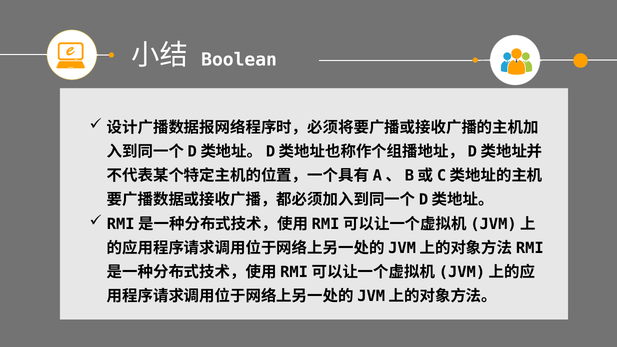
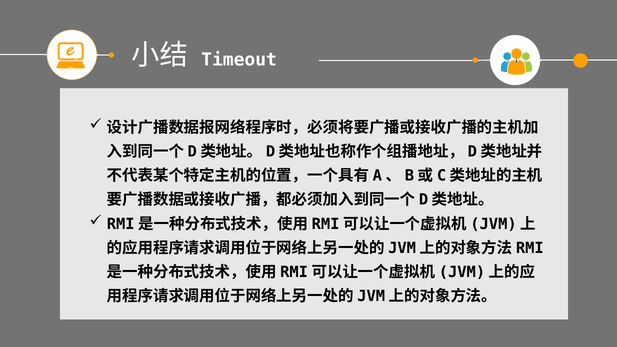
Boolean: Boolean -> Timeout
